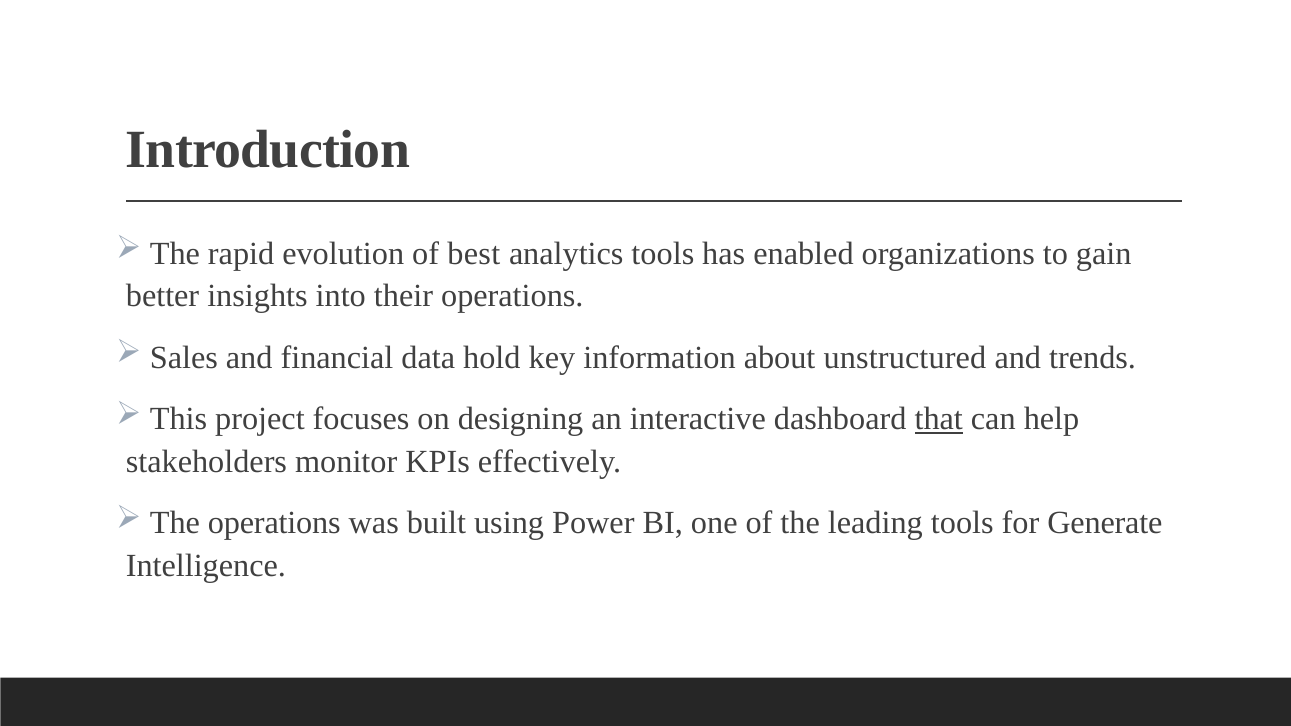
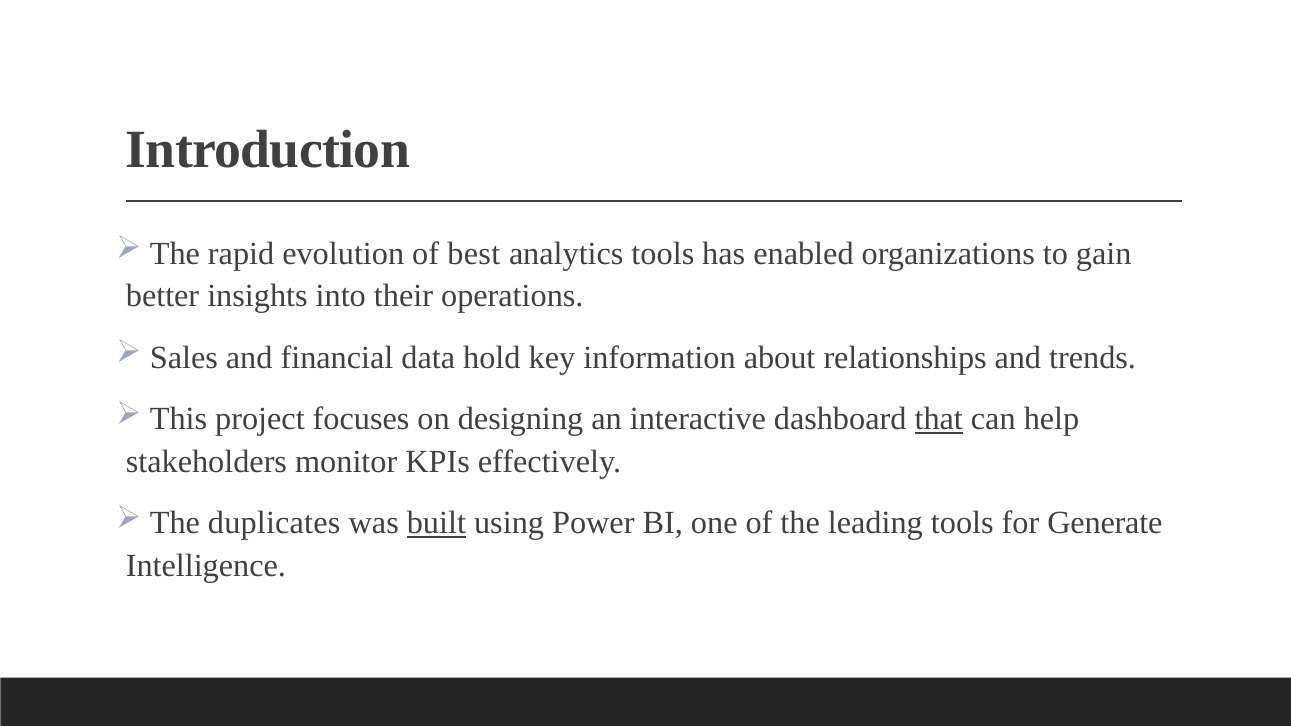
unstructured: unstructured -> relationships
The operations: operations -> duplicates
built underline: none -> present
